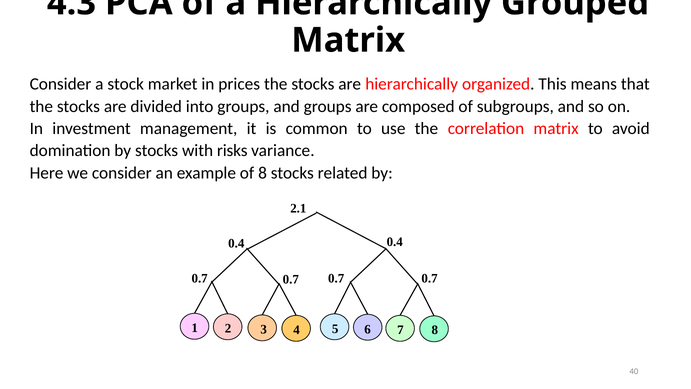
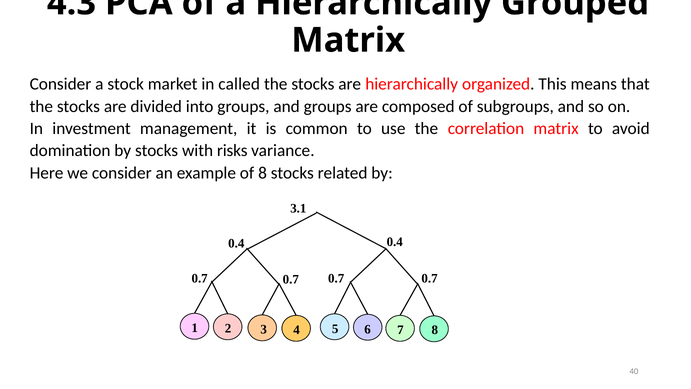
prices: prices -> called
2.1: 2.1 -> 3.1
